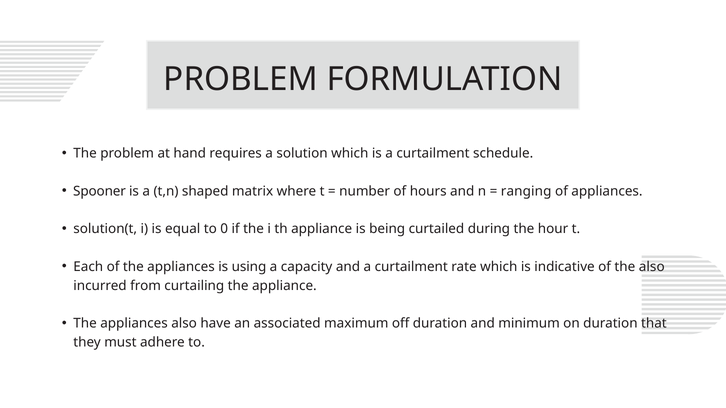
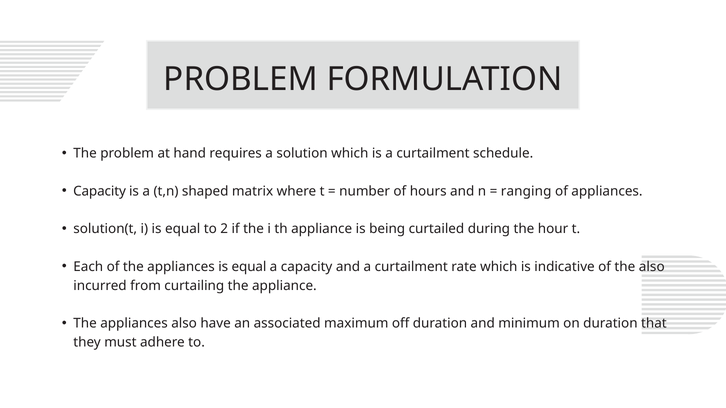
Spooner at (100, 191): Spooner -> Capacity
0: 0 -> 2
appliances is using: using -> equal
